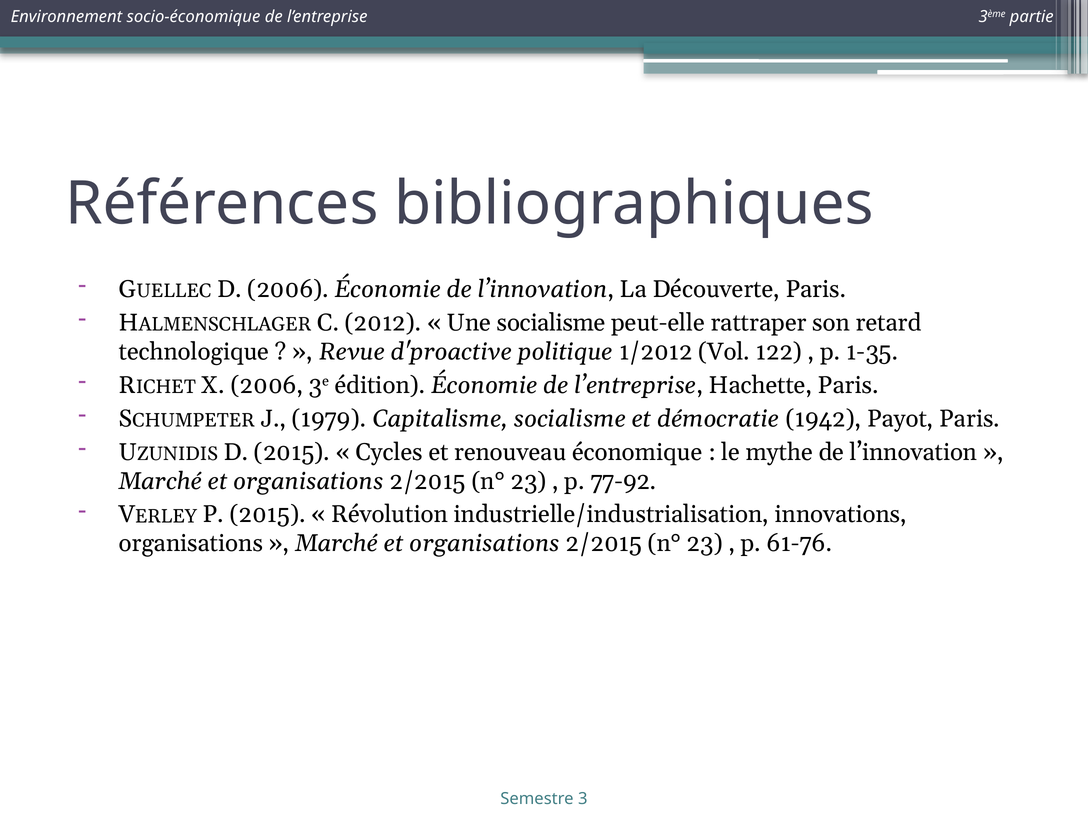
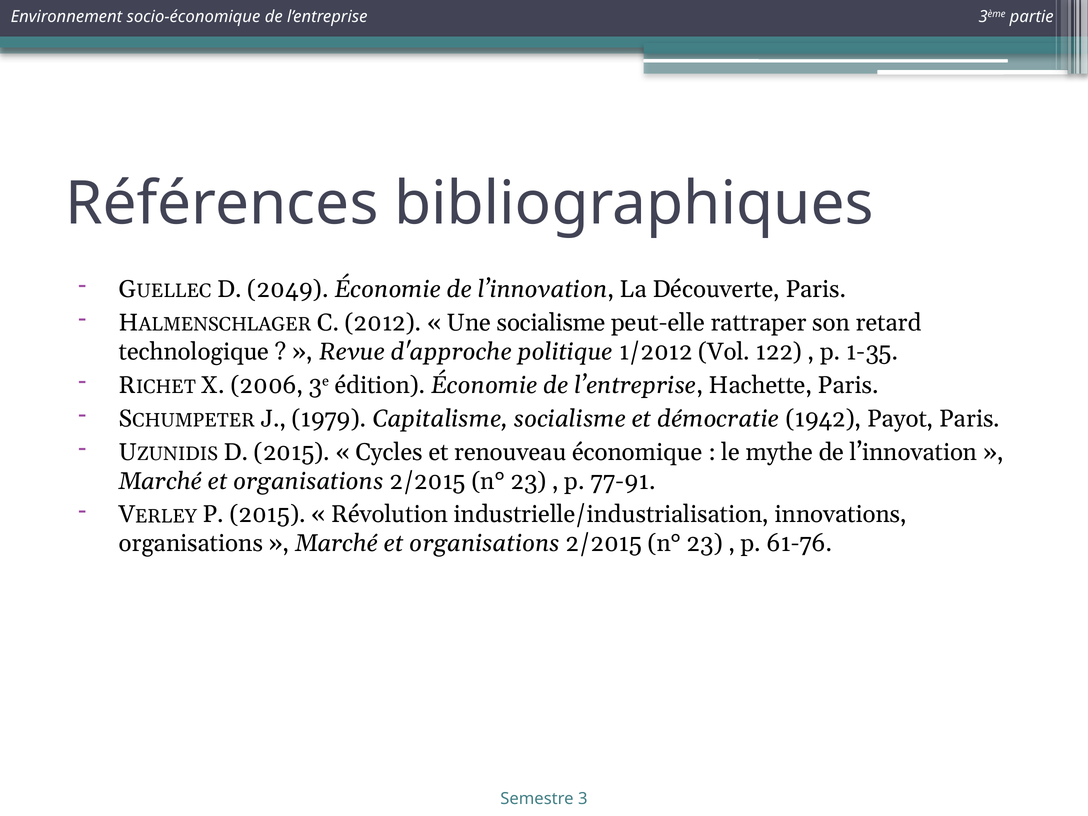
D 2006: 2006 -> 2049
d'proactive: d'proactive -> d'approche
77-92: 77-92 -> 77-91
